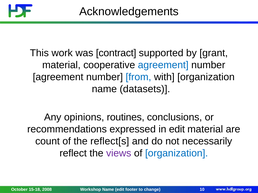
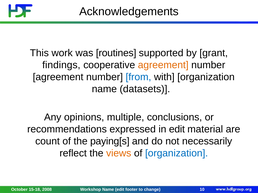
contract: contract -> routines
material at (61, 65): material -> findings
agreement at (163, 65) colour: blue -> orange
routines: routines -> multiple
reflect[s: reflect[s -> paying[s
views colour: purple -> orange
